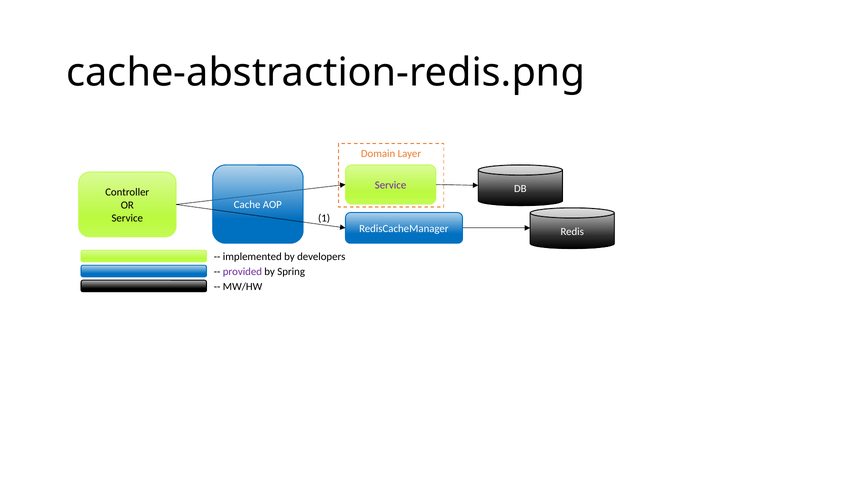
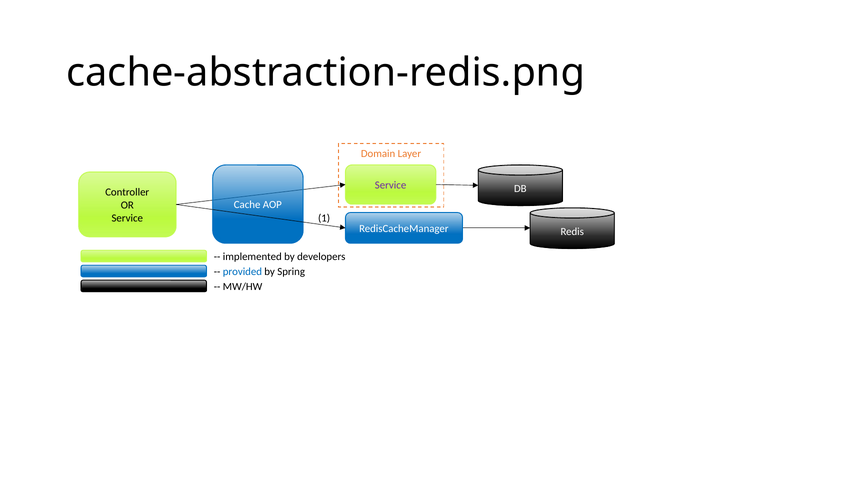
provided colour: purple -> blue
